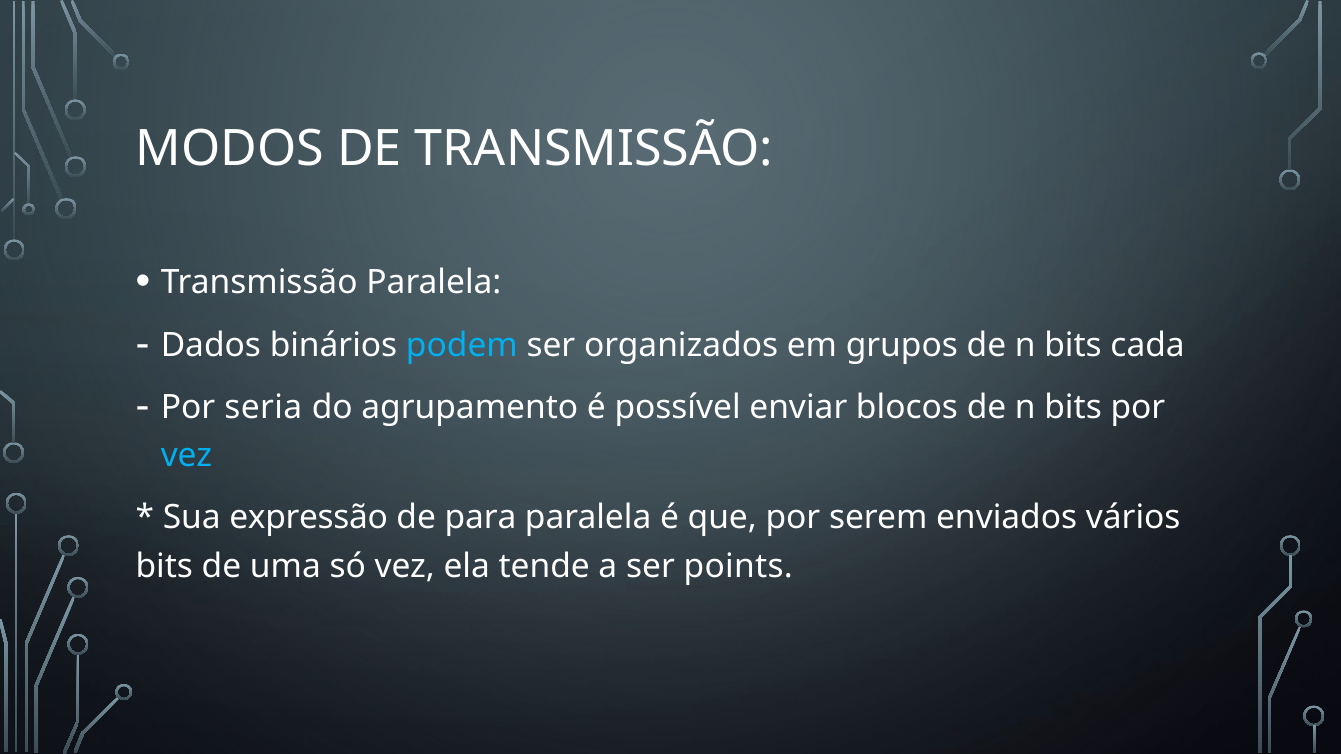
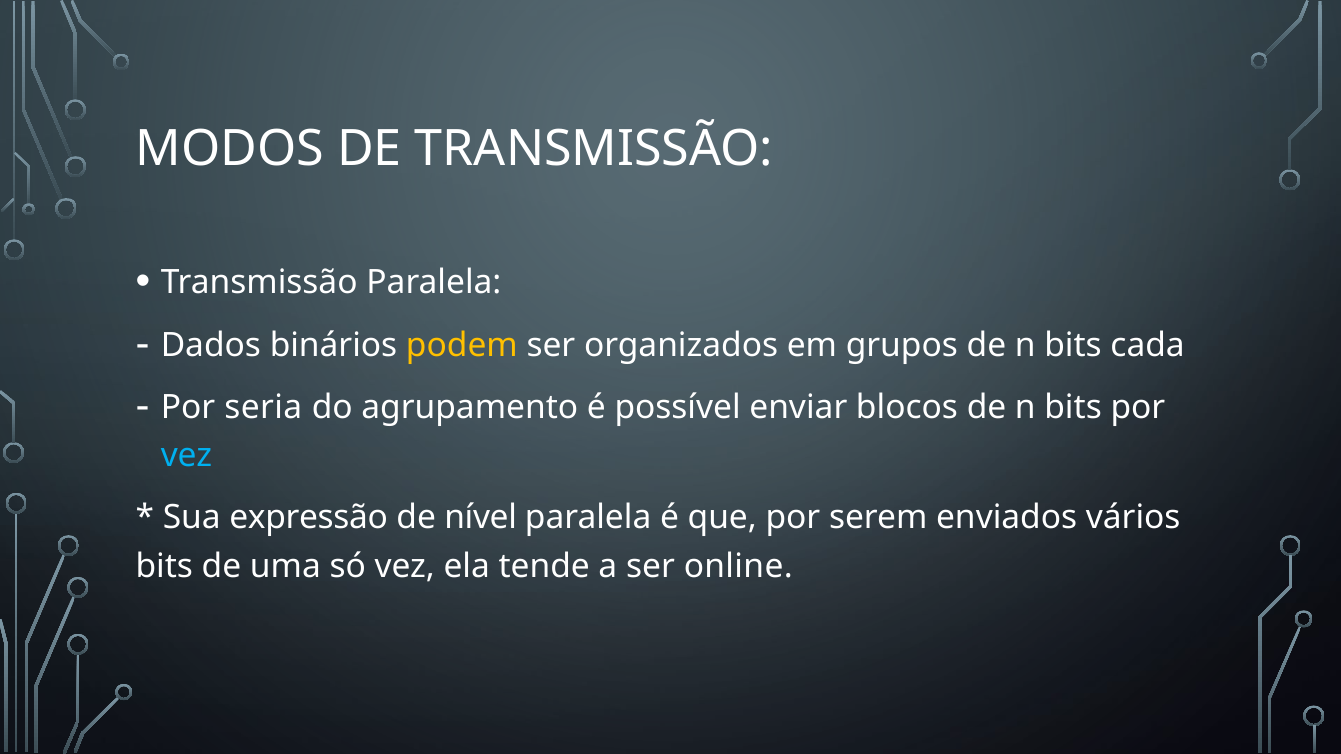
podem colour: light blue -> yellow
para: para -> nível
points: points -> online
